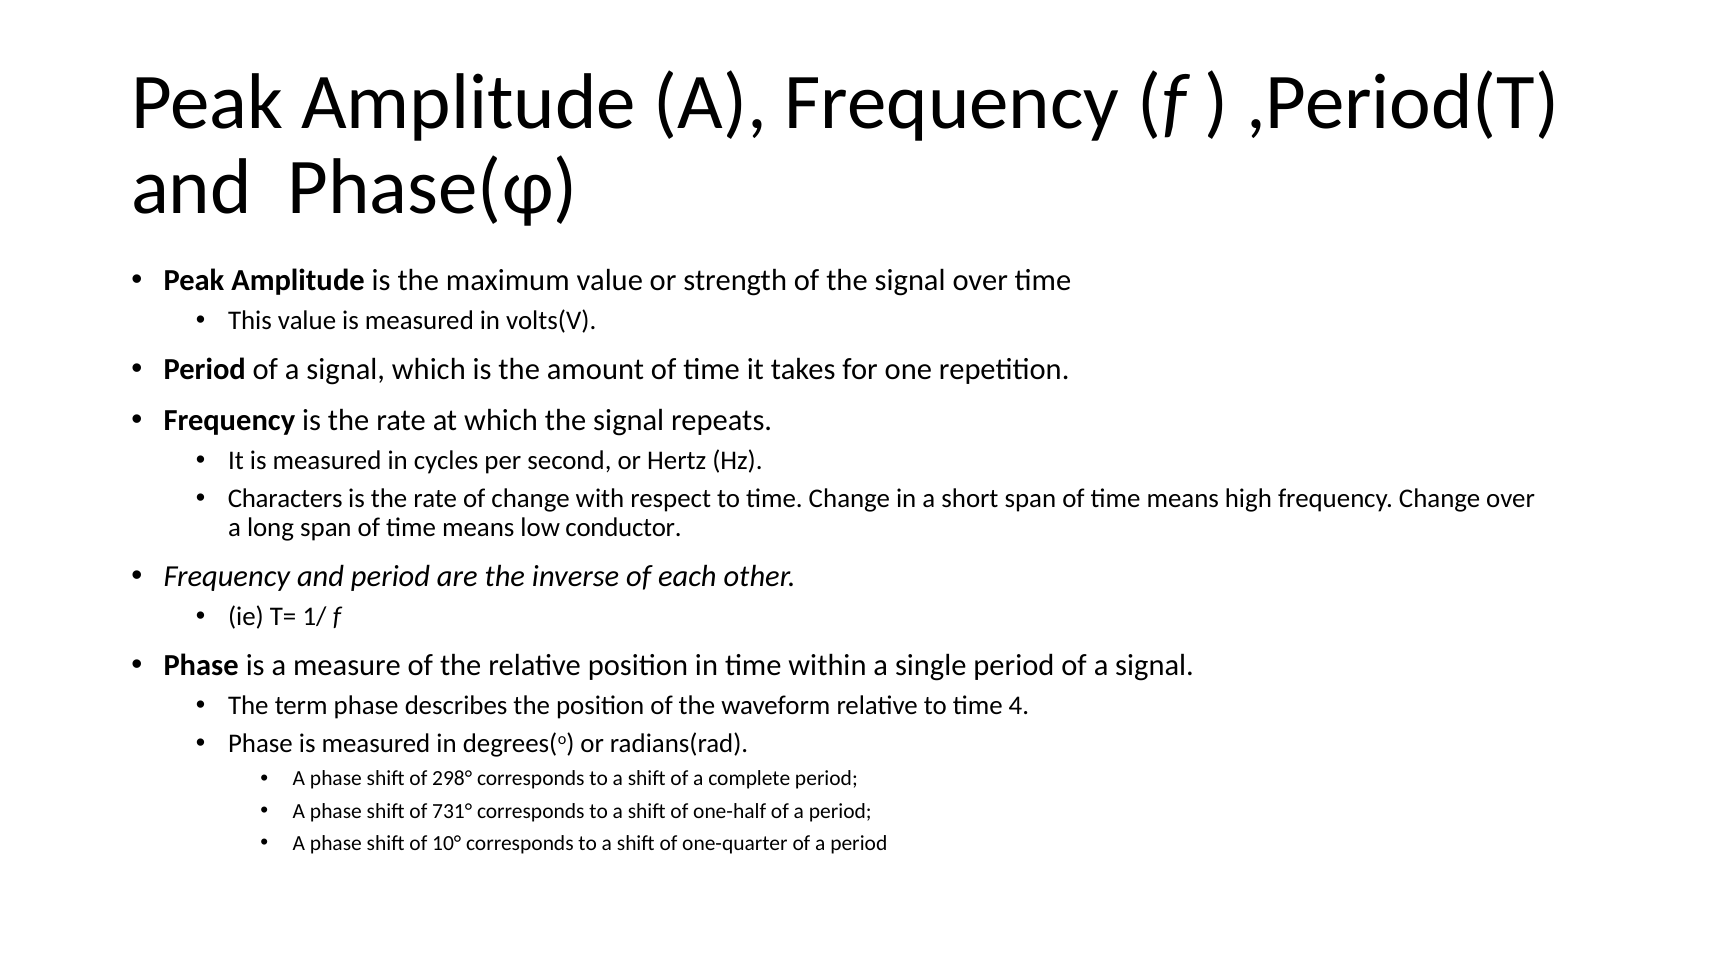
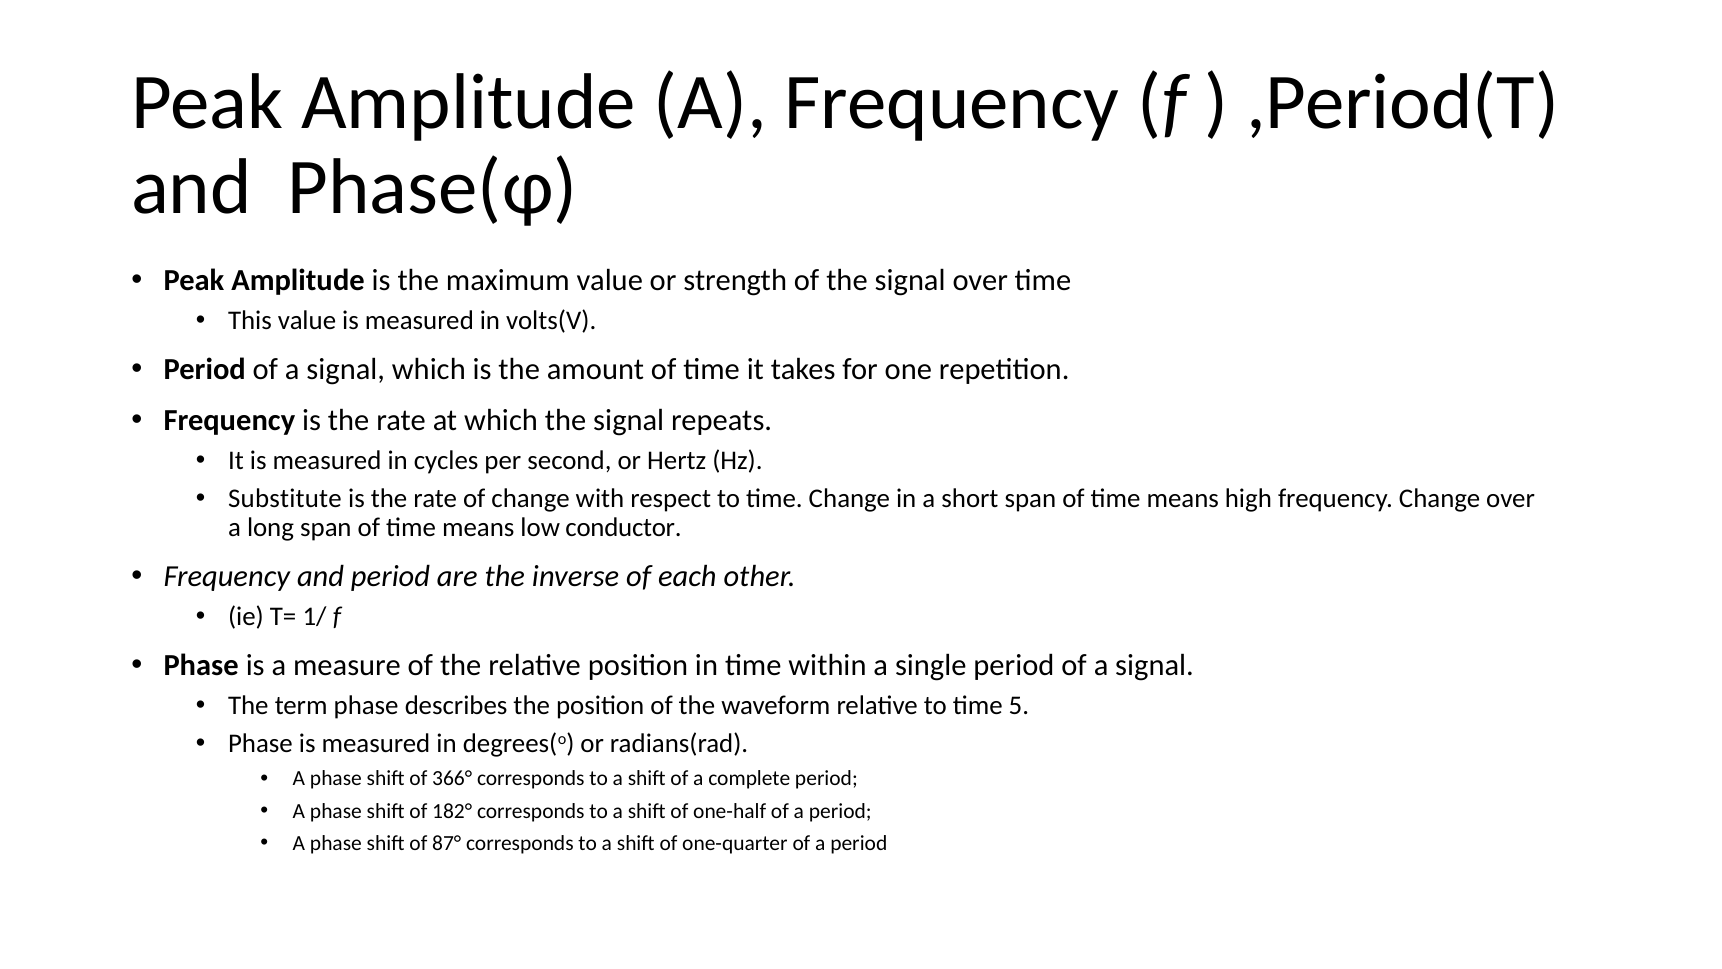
Characters: Characters -> Substitute
4: 4 -> 5
298°: 298° -> 366°
731°: 731° -> 182°
10°: 10° -> 87°
